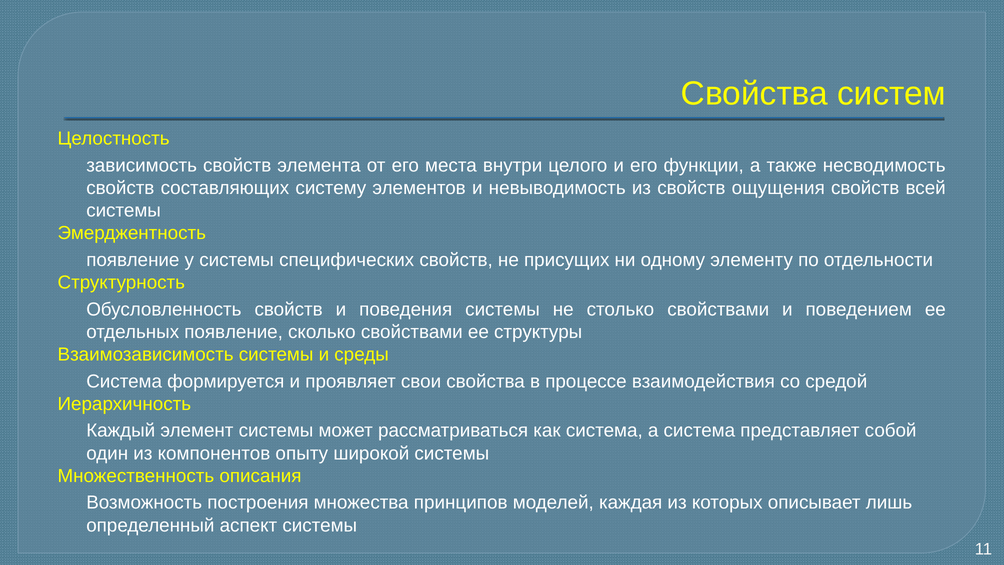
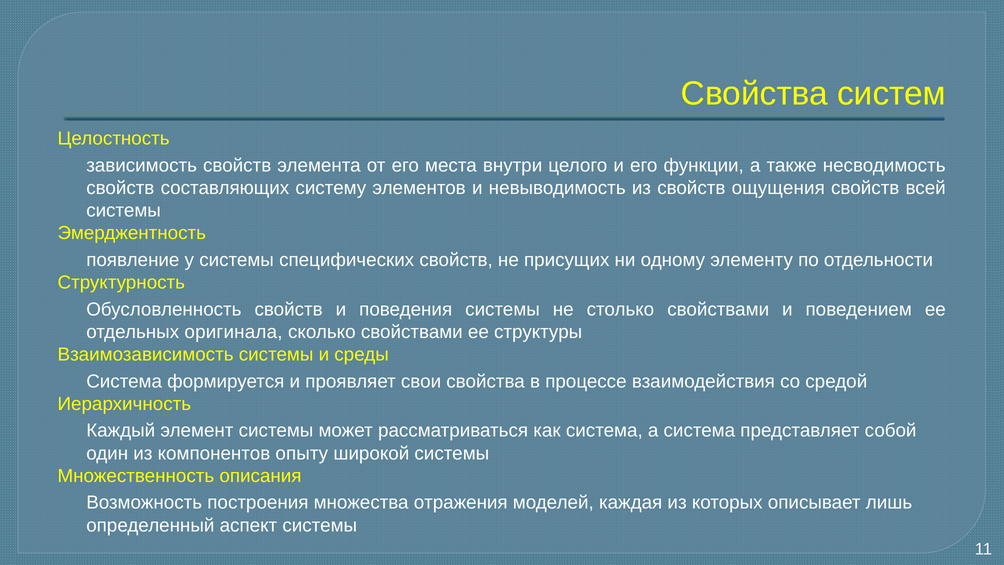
отдельных появление: появление -> оригинала
принципов: принципов -> отражения
